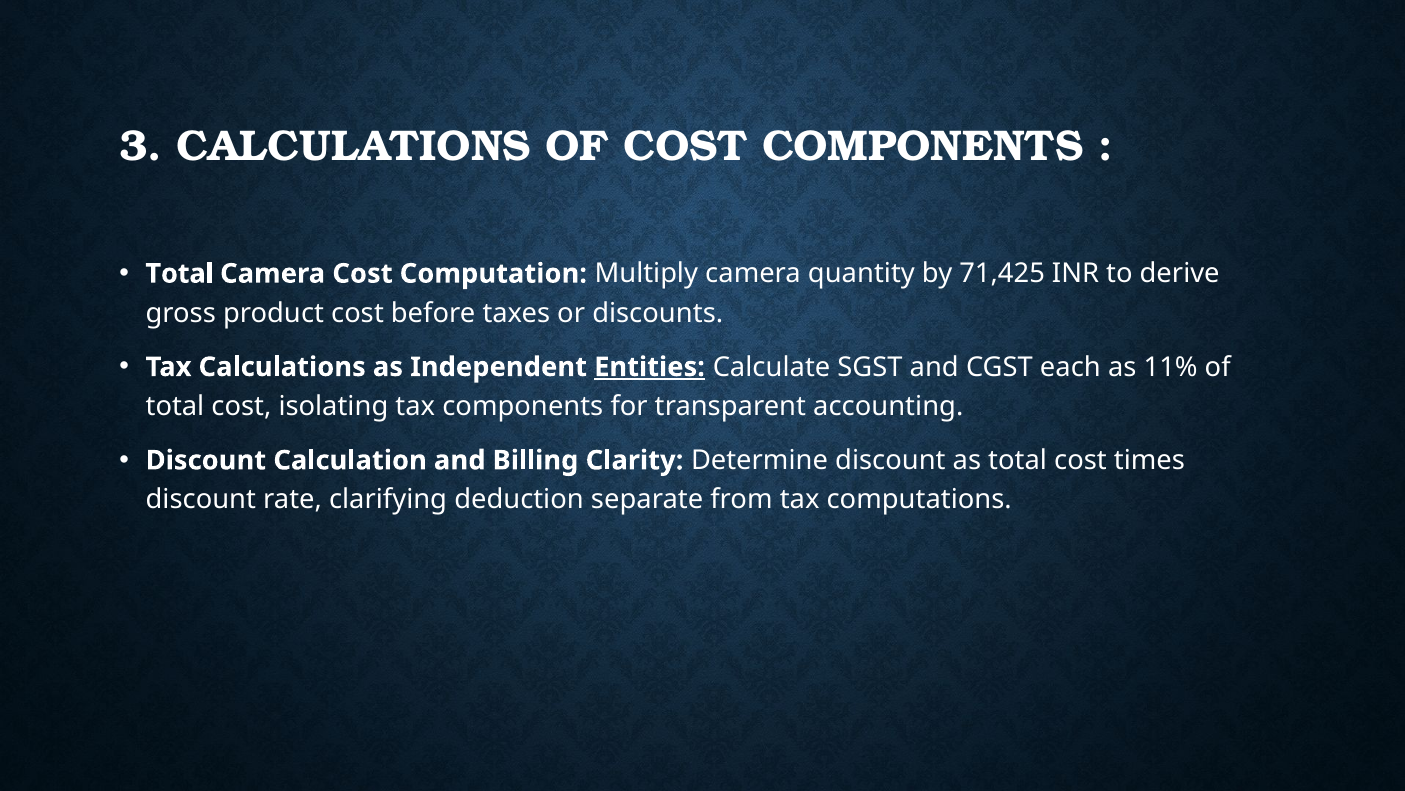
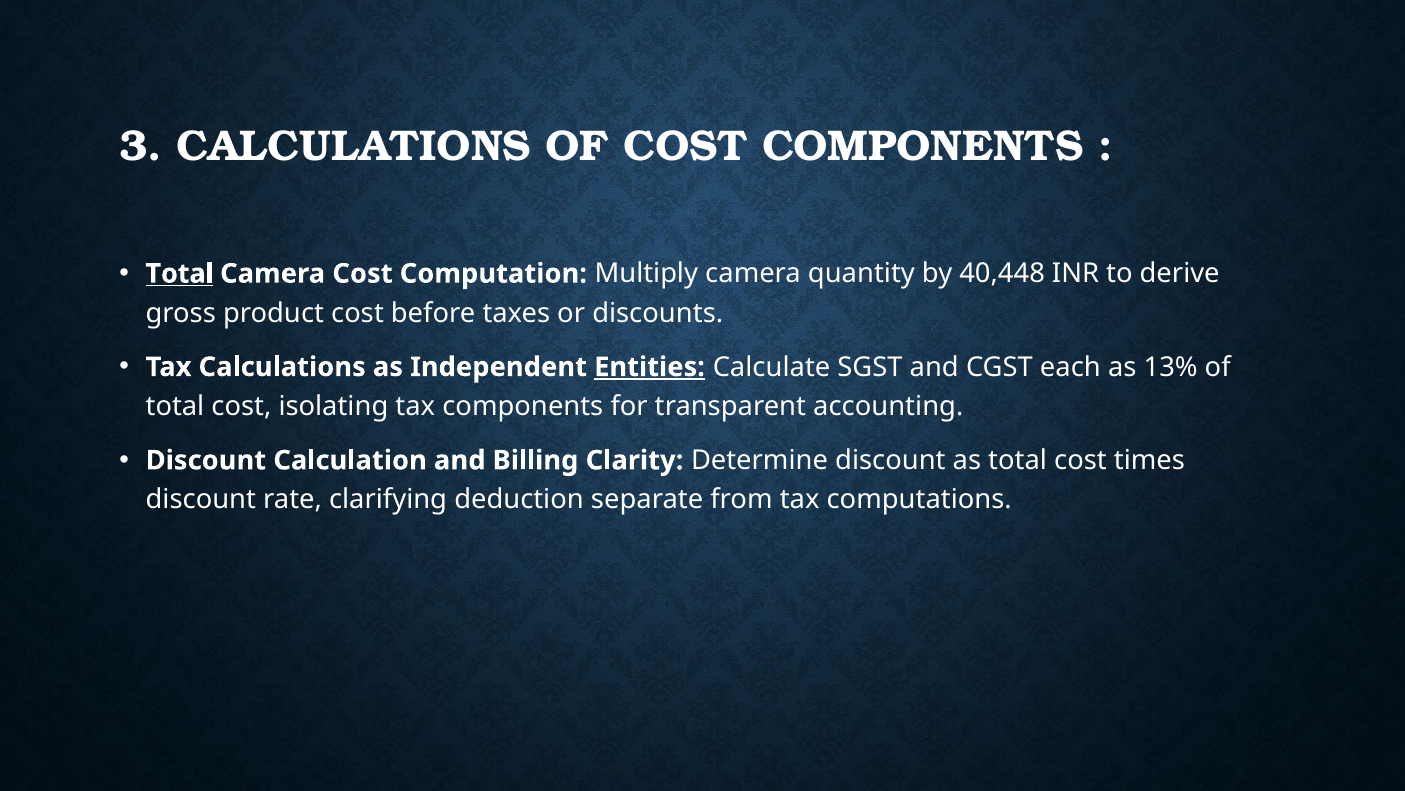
Total at (180, 273) underline: none -> present
71,425: 71,425 -> 40,448
11%: 11% -> 13%
